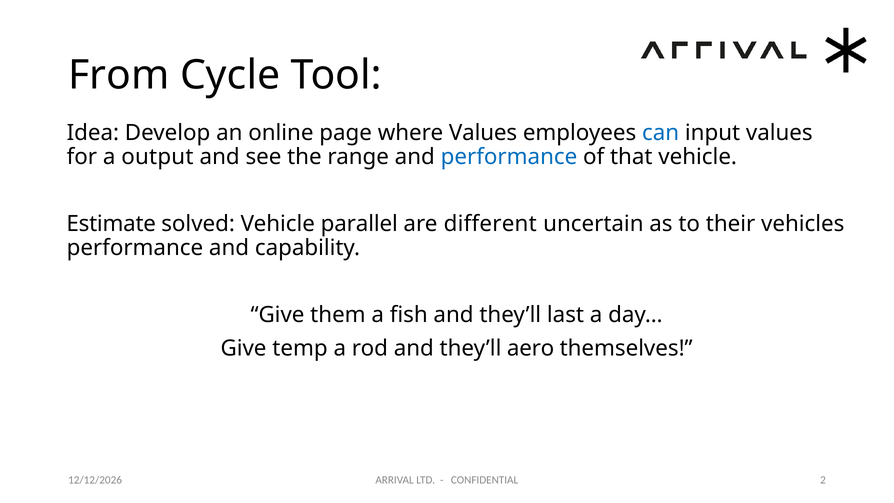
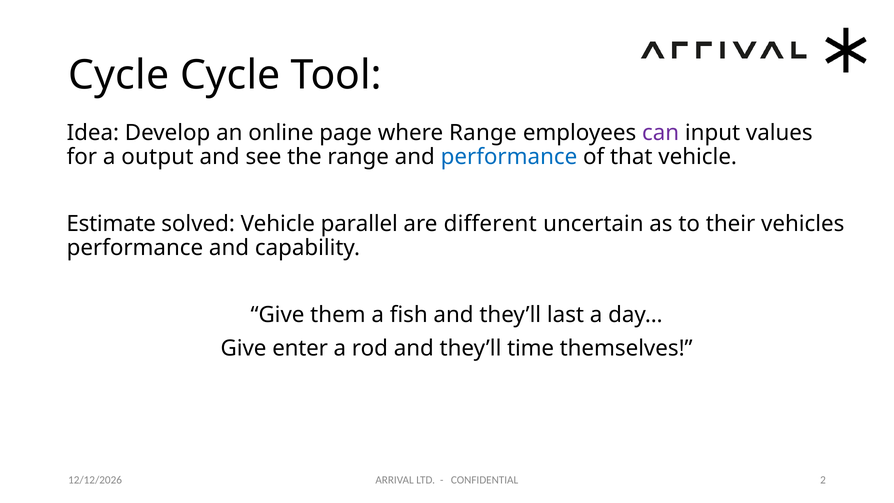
From at (119, 75): From -> Cycle
where Values: Values -> Range
can colour: blue -> purple
temp: temp -> enter
aero: aero -> time
